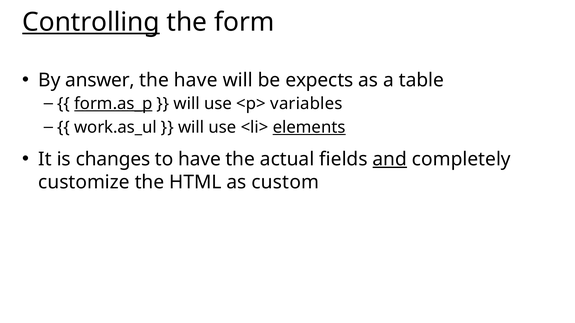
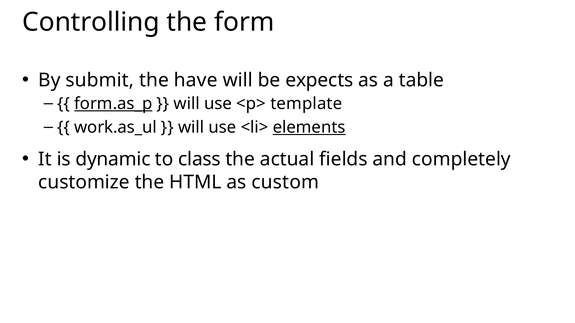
Controlling underline: present -> none
answer: answer -> submit
variables: variables -> template
changes: changes -> dynamic
to have: have -> class
and underline: present -> none
